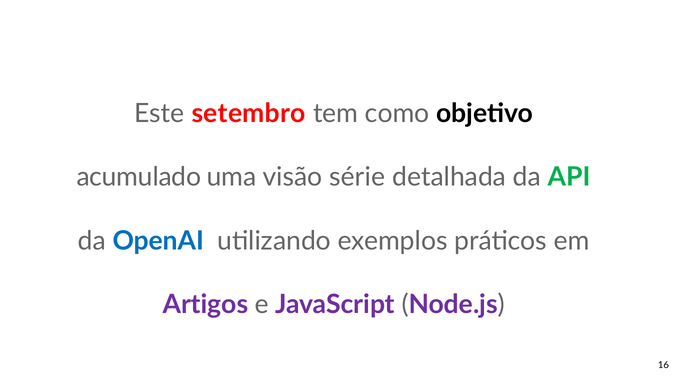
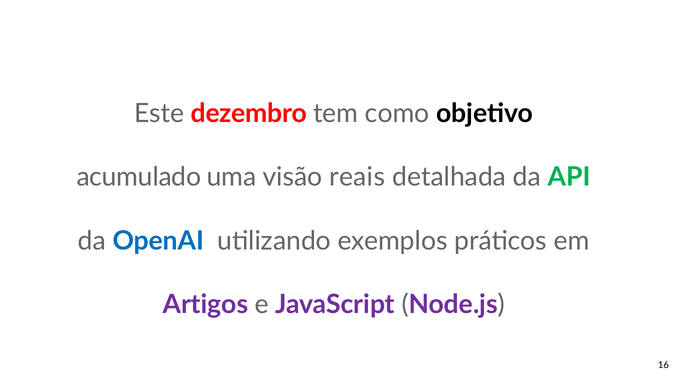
setembro: setembro -> dezembro
série: série -> reais
